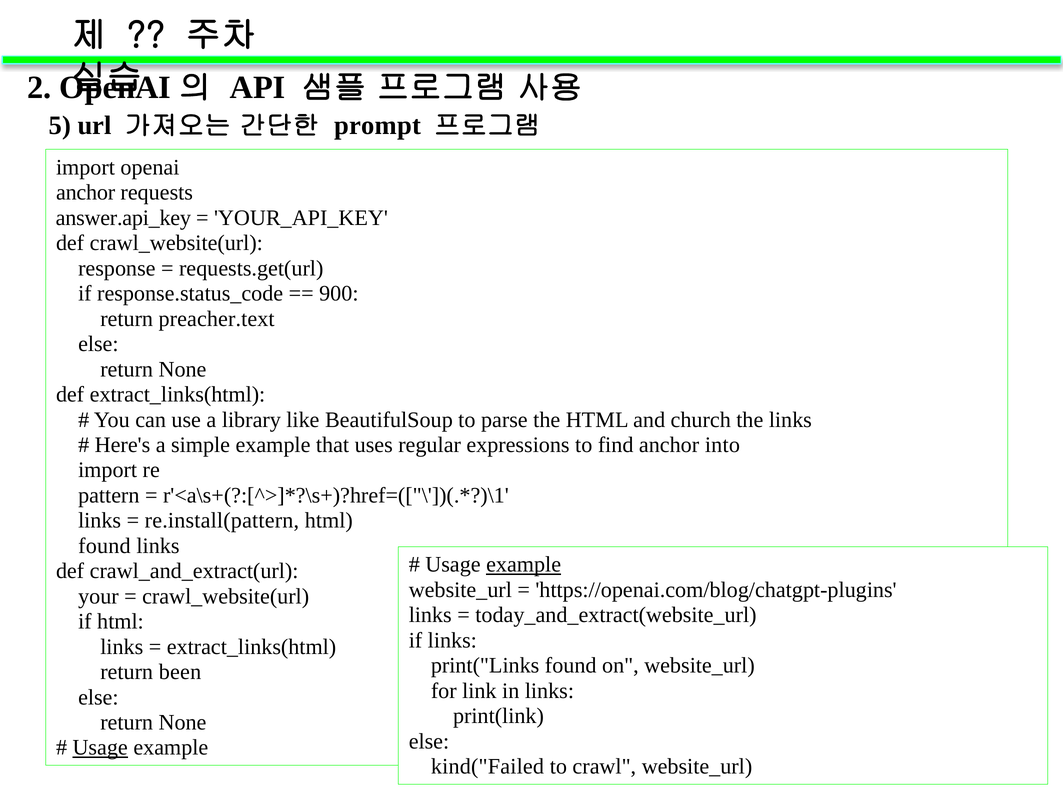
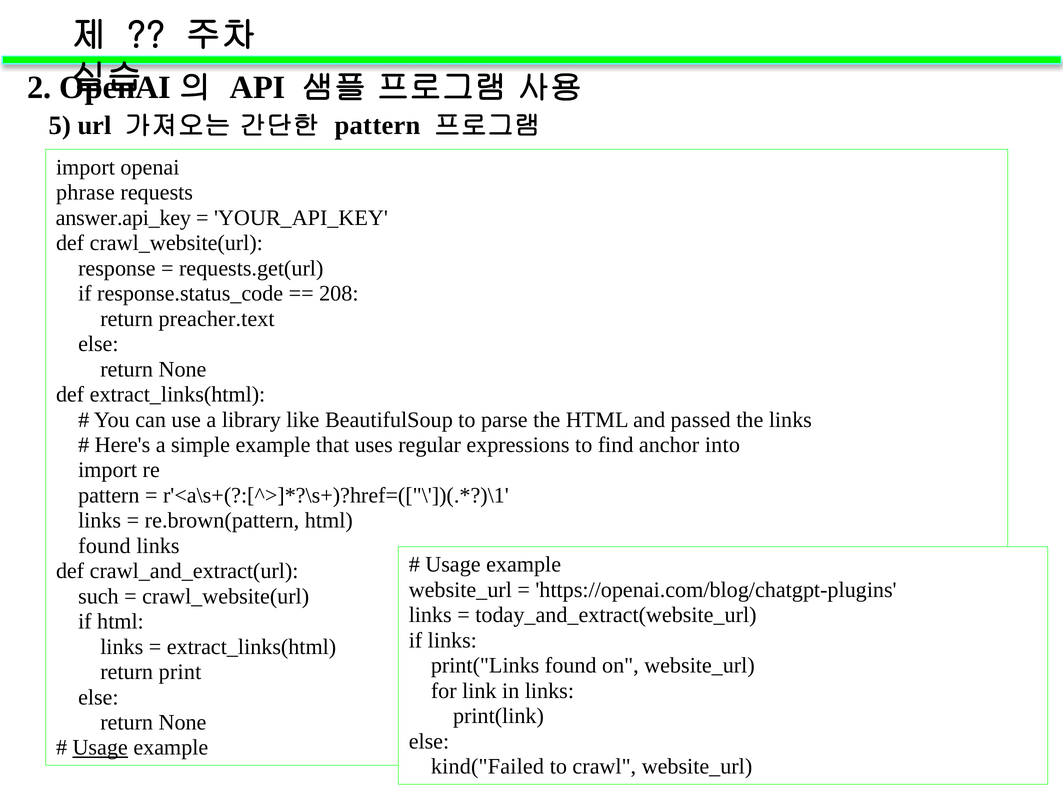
prompt at (378, 126): prompt -> pattern
anchor at (86, 193): anchor -> phrase
900: 900 -> 208
church: church -> passed
re.install(pattern: re.install(pattern -> re.brown(pattern
example at (524, 565) underline: present -> none
your: your -> such
been: been -> print
